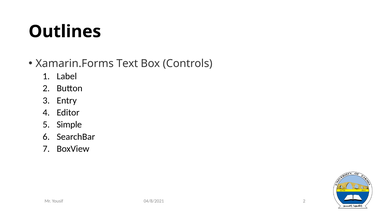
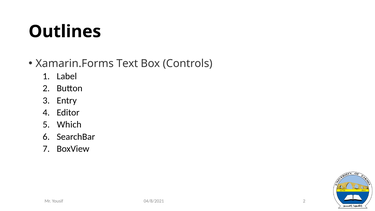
Simple: Simple -> Which
